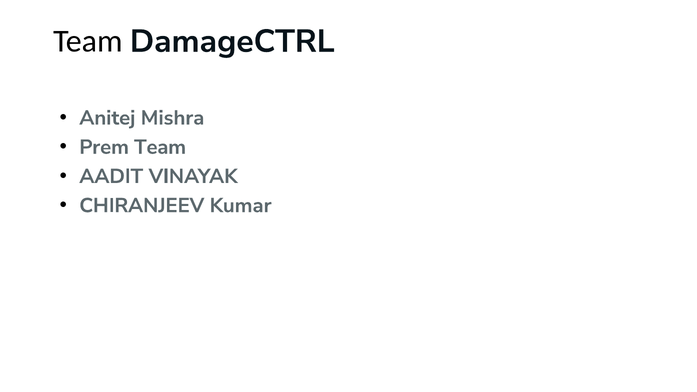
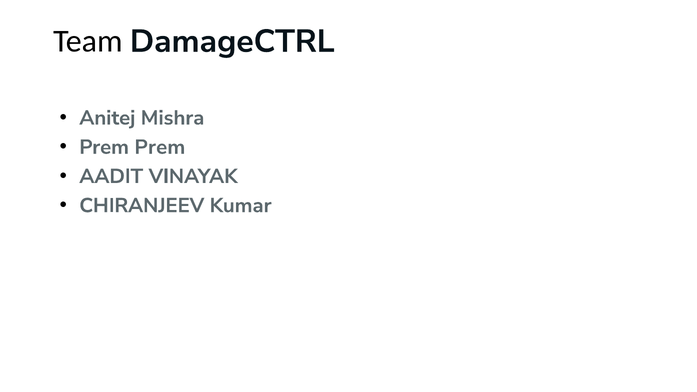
Prem Team: Team -> Prem
